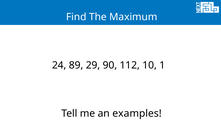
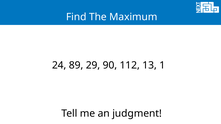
10: 10 -> 13
examples: examples -> judgment
